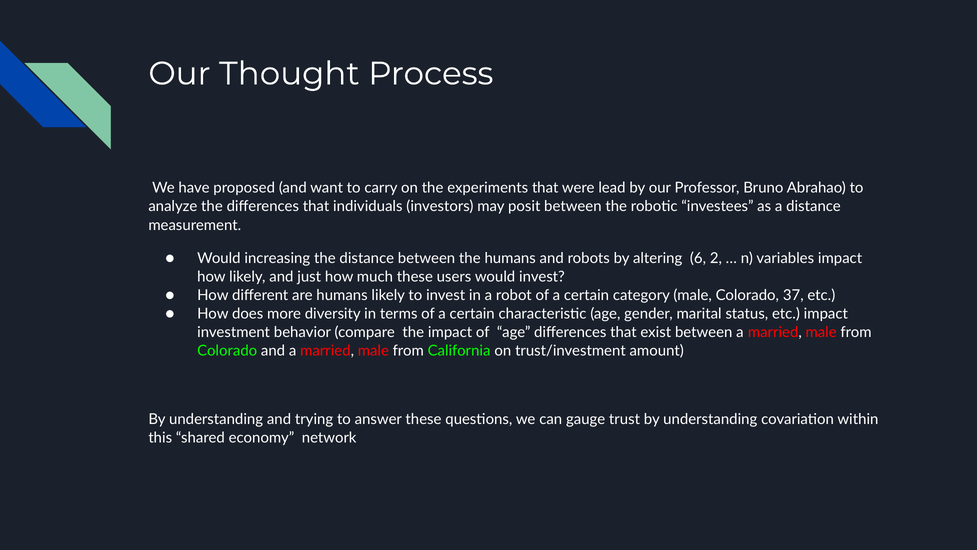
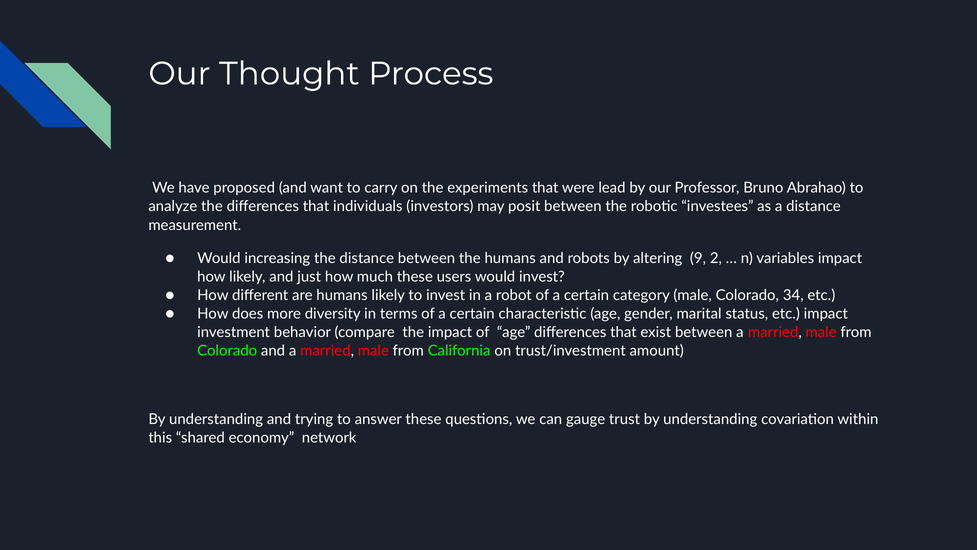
6: 6 -> 9
37: 37 -> 34
